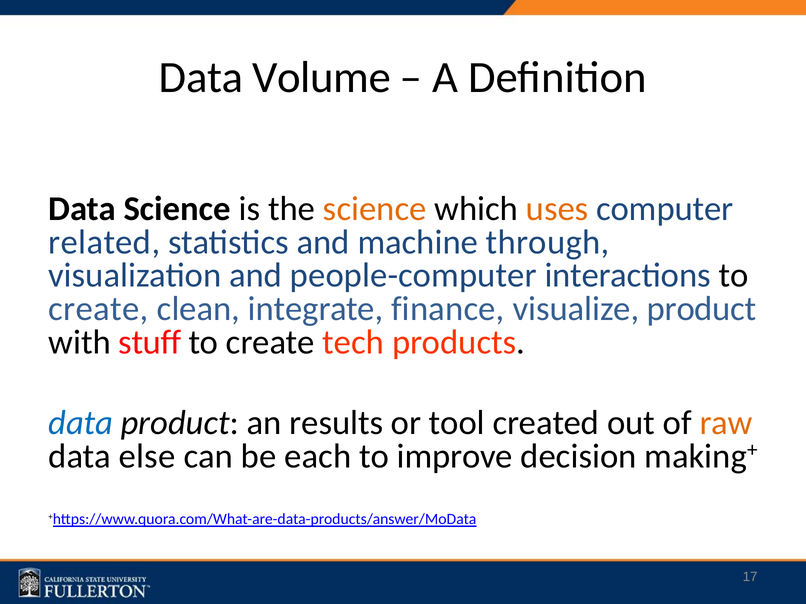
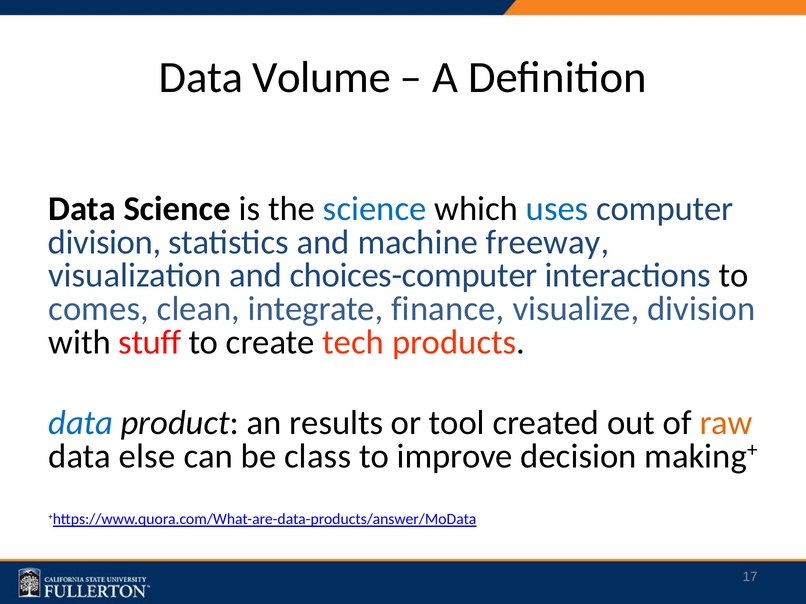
science at (375, 209) colour: orange -> blue
uses colour: orange -> blue
related at (104, 242): related -> division
through: through -> freeway
people-computer: people-computer -> choices-computer
create at (99, 309): create -> comes
visualize product: product -> division
each: each -> class
